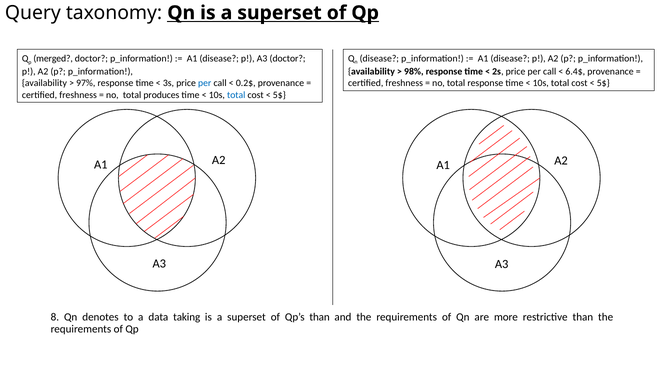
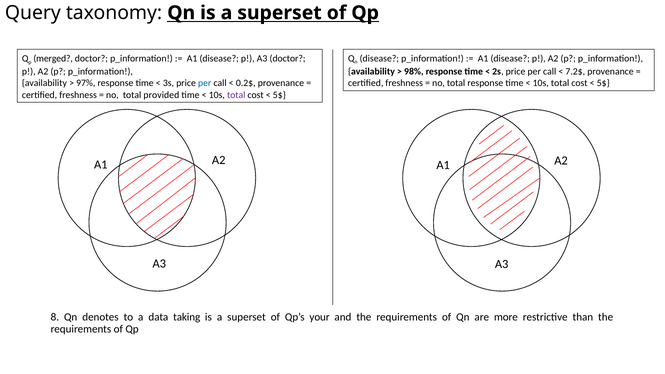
6.4$: 6.4$ -> 7.2$
produces: produces -> provided
total at (236, 95) colour: blue -> purple
Qp’s than: than -> your
